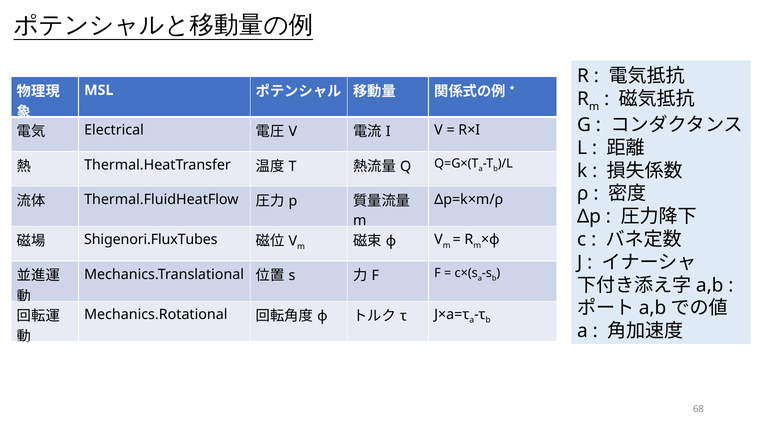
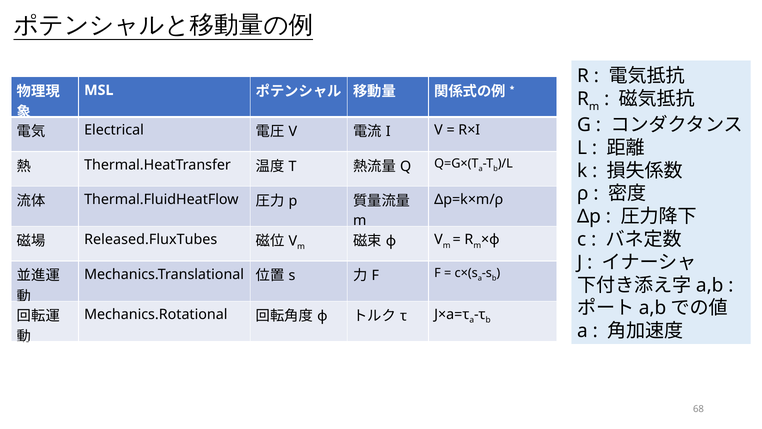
Shigenori.FluxTubes: Shigenori.FluxTubes -> Released.FluxTubes
